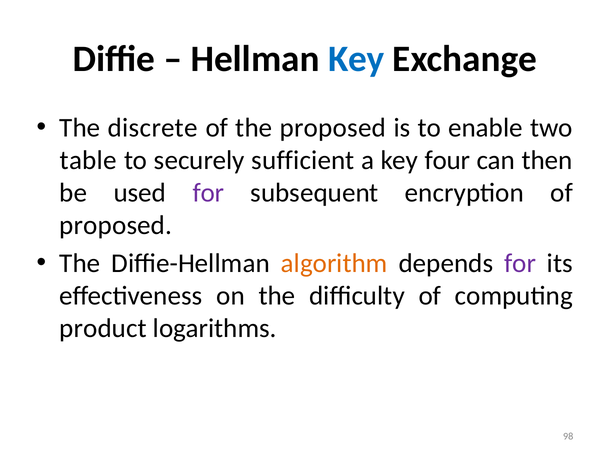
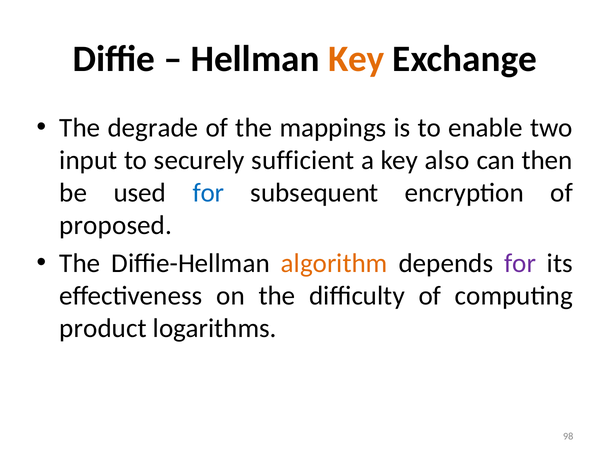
Key at (356, 59) colour: blue -> orange
discrete: discrete -> degrade
the proposed: proposed -> mappings
table: table -> input
four: four -> also
for at (208, 193) colour: purple -> blue
